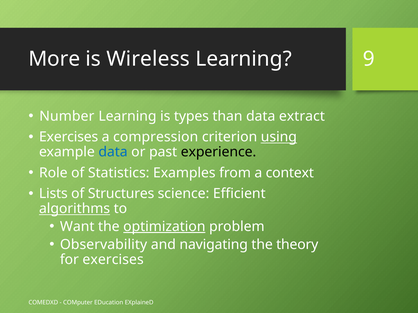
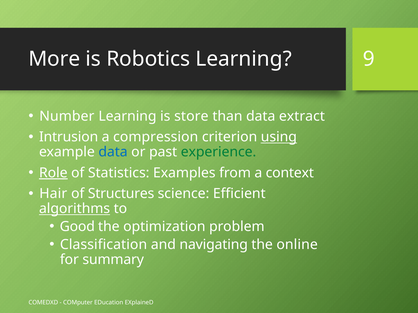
Wireless: Wireless -> Robotics
types: types -> store
Exercises at (69, 137): Exercises -> Intrusion
experience colour: black -> green
Role underline: none -> present
Lists: Lists -> Hair
Want: Want -> Good
optimization underline: present -> none
Observability: Observability -> Classification
theory: theory -> online
for exercises: exercises -> summary
